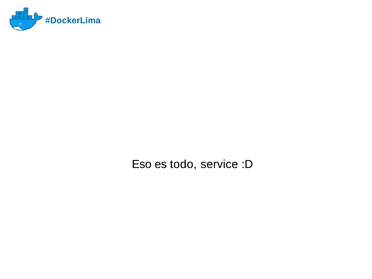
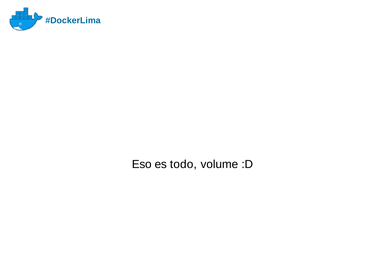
service: service -> volume
